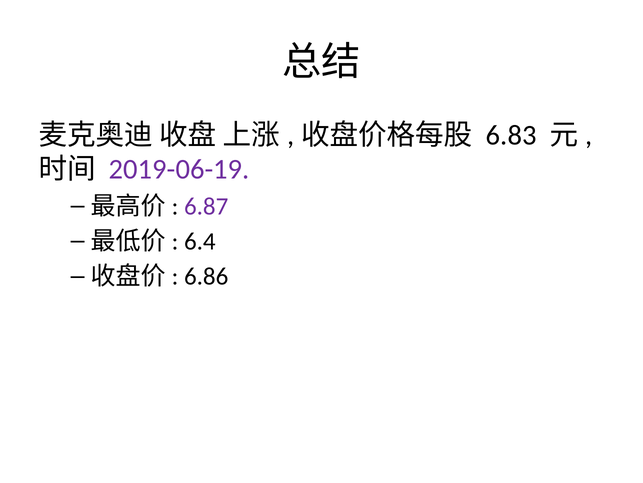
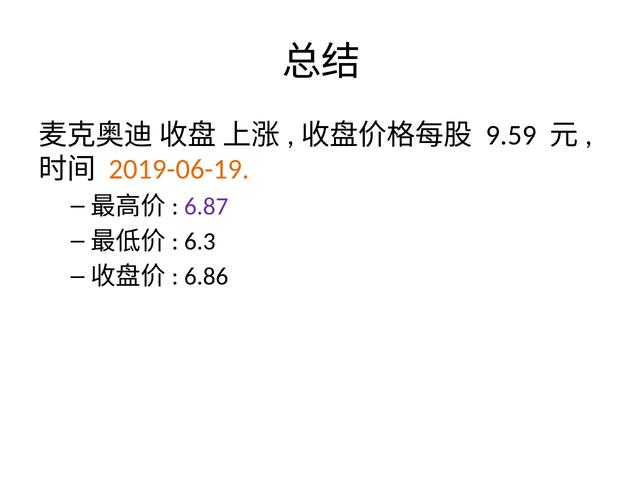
6.83: 6.83 -> 9.59
2019-06-19 colour: purple -> orange
6.4: 6.4 -> 6.3
